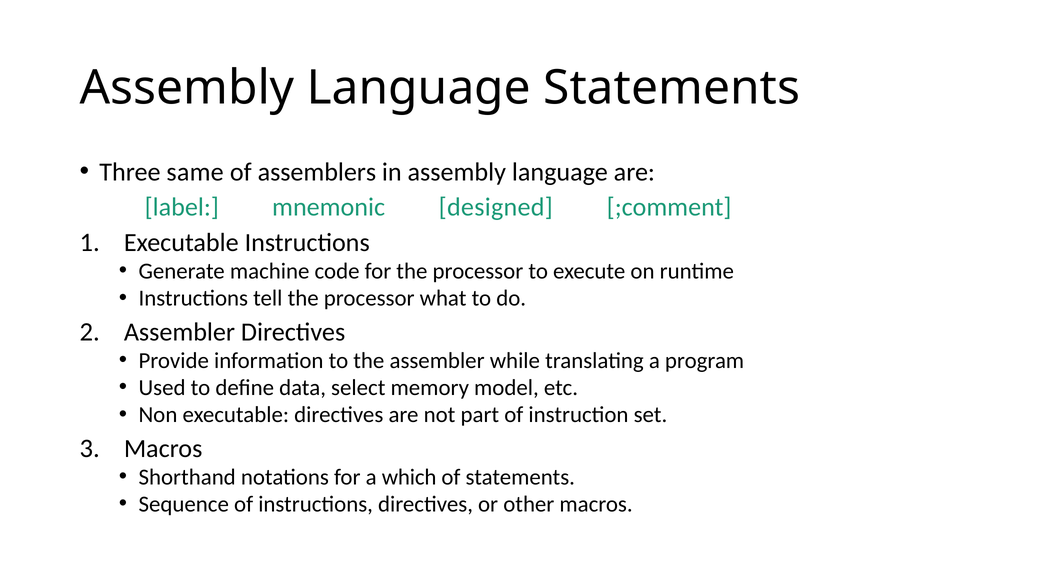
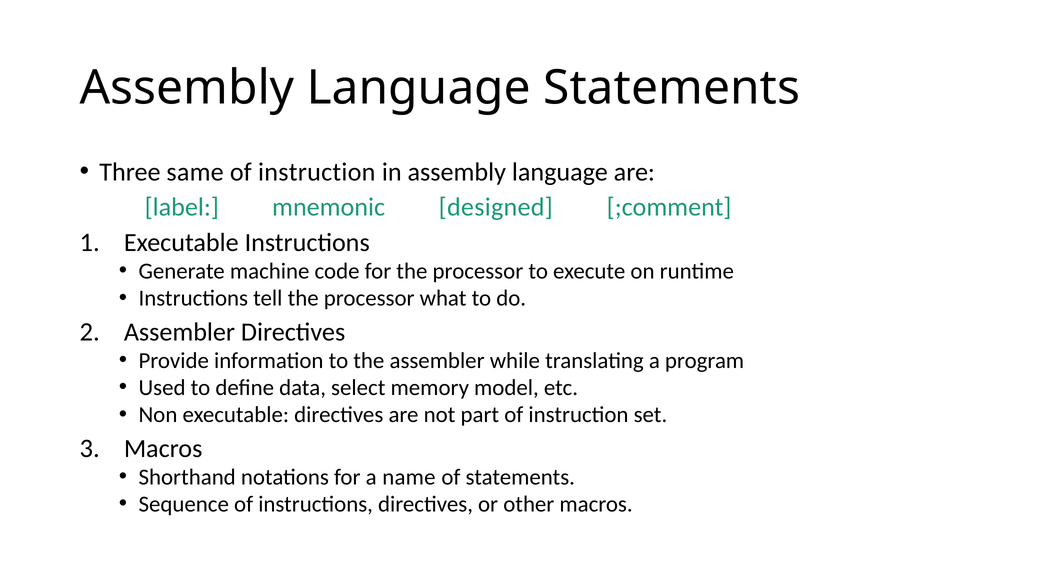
assemblers at (317, 172): assemblers -> instruction
which: which -> name
